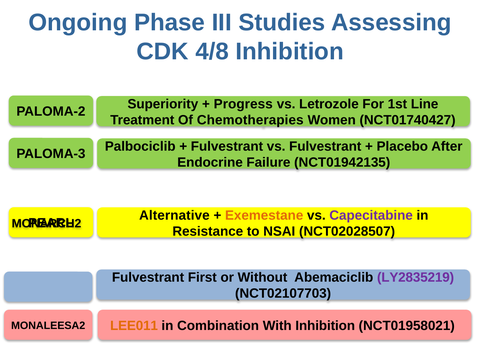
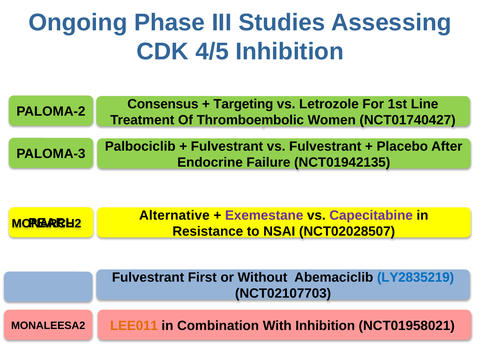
4/8: 4/8 -> 4/5
Superiority: Superiority -> Consensus
Progress: Progress -> Targeting
Chemotherapies: Chemotherapies -> Thromboembolic
Exemestane colour: orange -> purple
LY2835219 colour: purple -> blue
